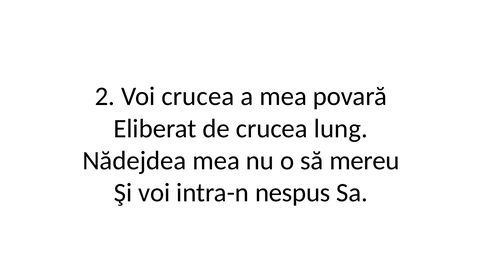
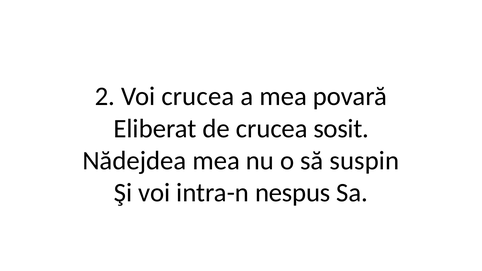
lung: lung -> sosit
mereu: mereu -> suspin
